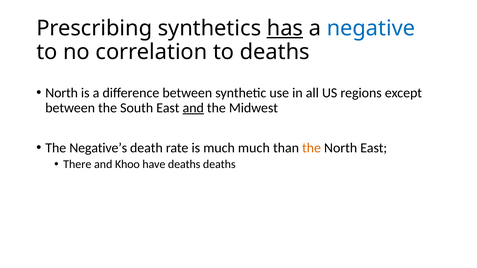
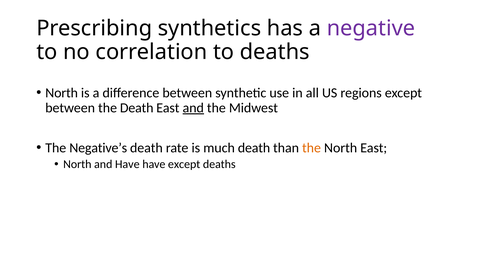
has underline: present -> none
negative colour: blue -> purple
the South: South -> Death
much much: much -> death
There at (77, 164): There -> North
and Khoo: Khoo -> Have
have deaths: deaths -> except
